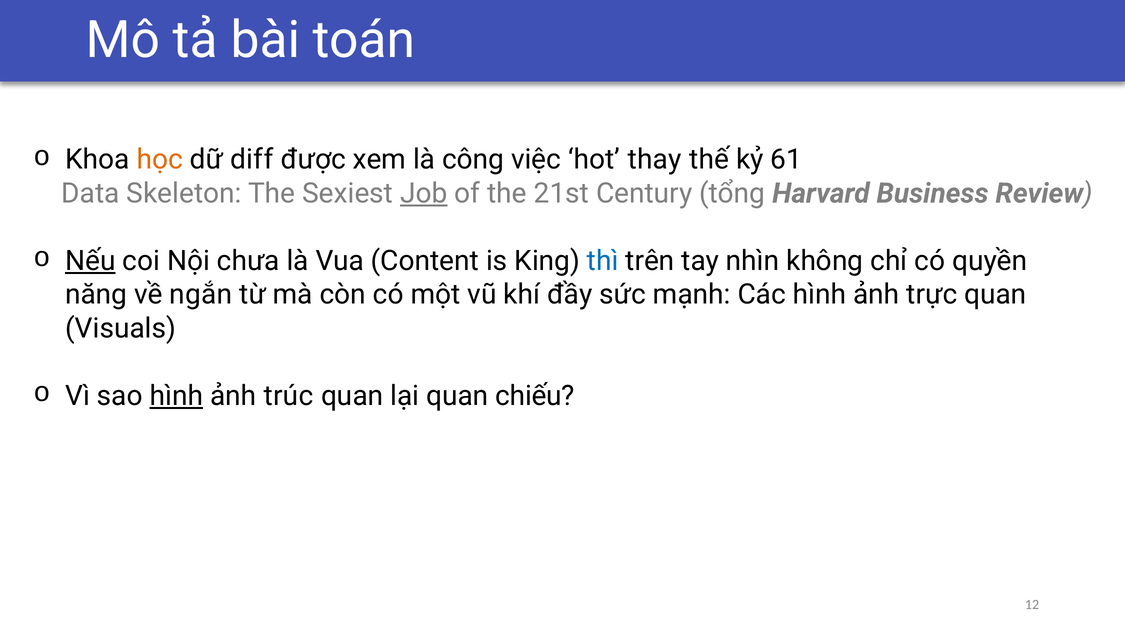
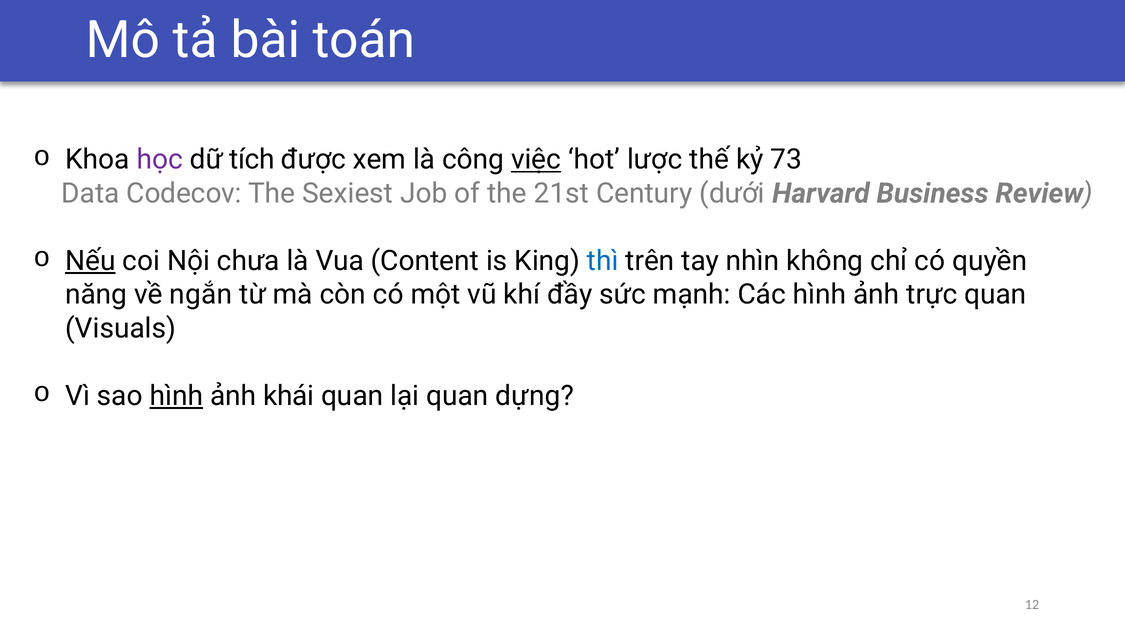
học colour: orange -> purple
diff: diff -> tích
việc underline: none -> present
thay: thay -> lược
61: 61 -> 73
Skeleton: Skeleton -> Codecov
Job underline: present -> none
tổng: tổng -> dưới
trúc: trúc -> khái
chiếu: chiếu -> dựng
